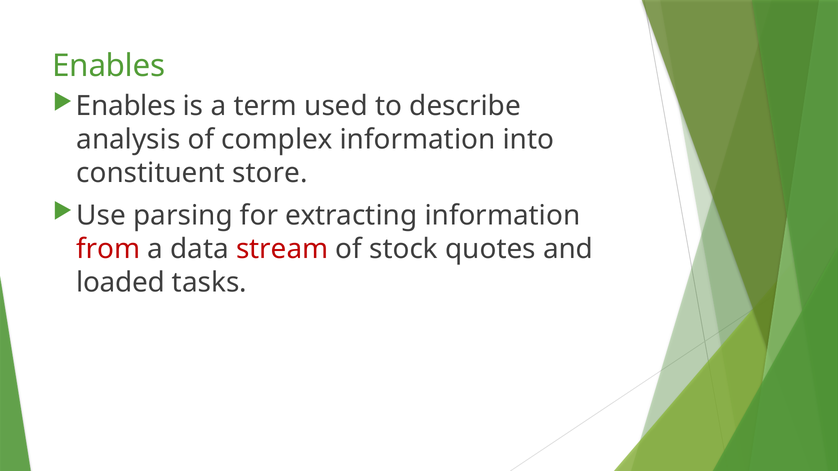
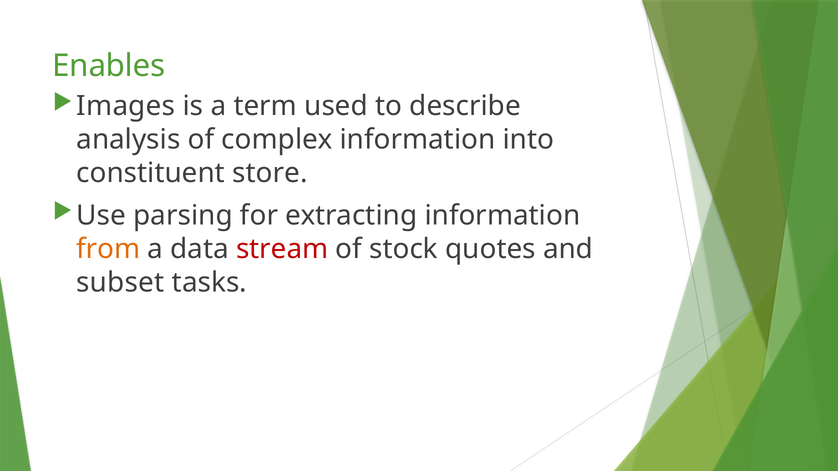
Enables at (126, 106): Enables -> Images
from colour: red -> orange
loaded: loaded -> subset
